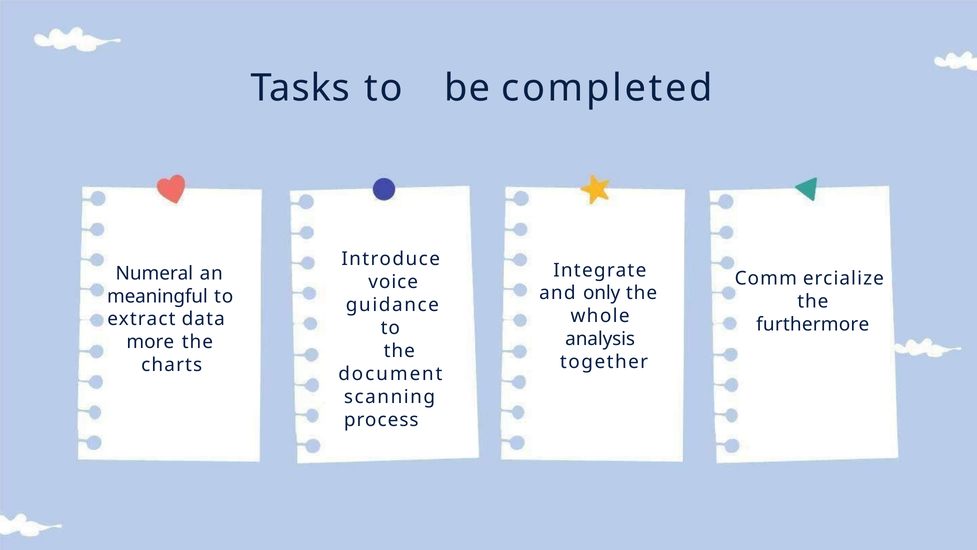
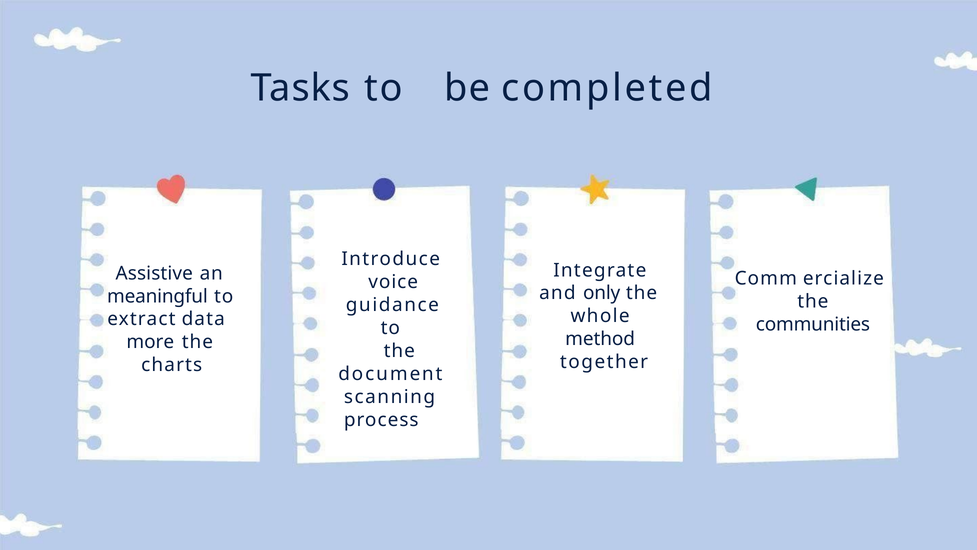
Numeral: Numeral -> Assistive
furthermore: furthermore -> communities
analysis: analysis -> method
